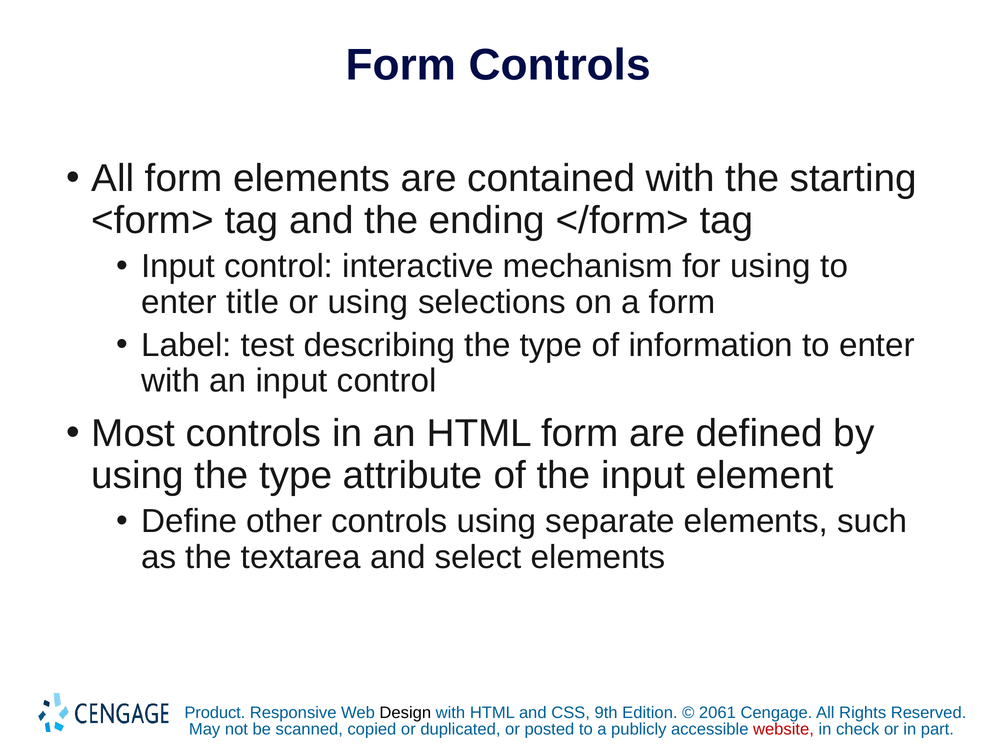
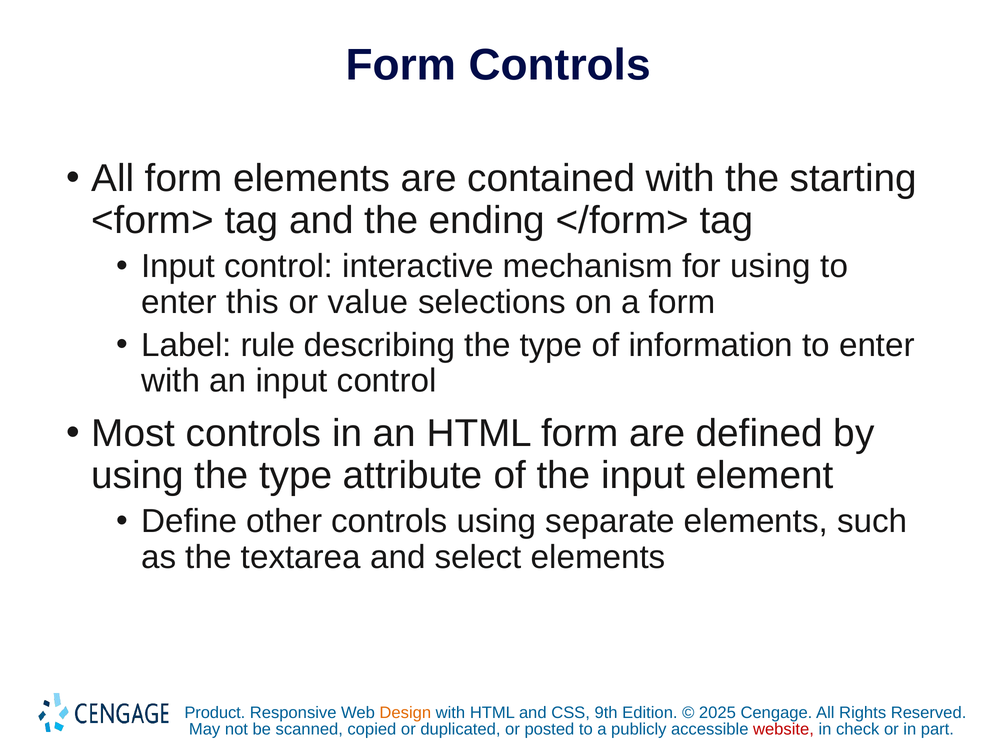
title: title -> this
or using: using -> value
test: test -> rule
Design colour: black -> orange
2061: 2061 -> 2025
